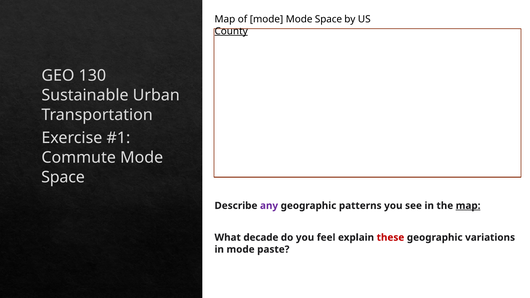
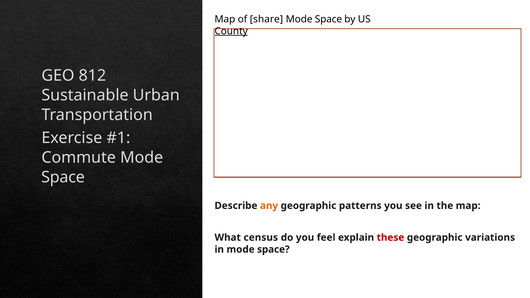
of mode: mode -> share
130: 130 -> 812
any colour: purple -> orange
map at (468, 206) underline: present -> none
decade: decade -> census
in mode paste: paste -> space
